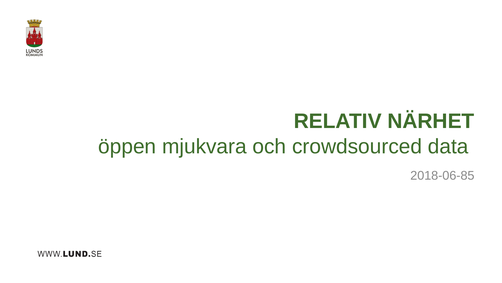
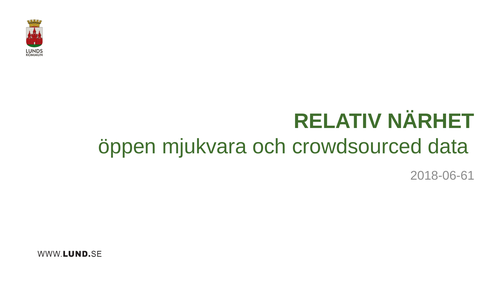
2018-06-85: 2018-06-85 -> 2018-06-61
